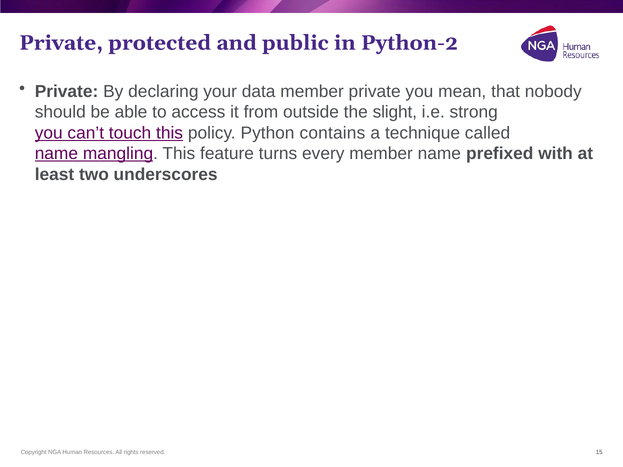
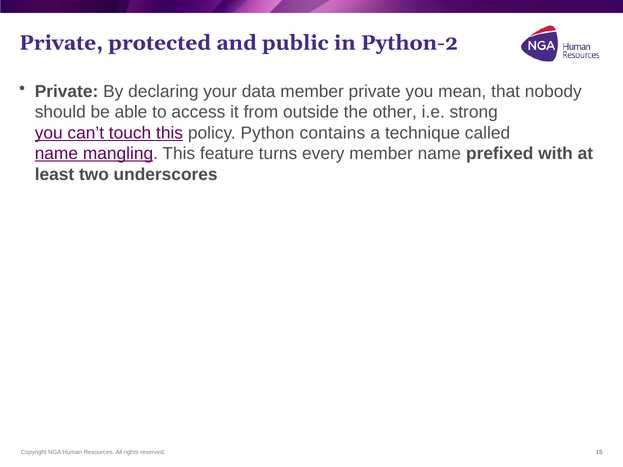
slight: slight -> other
